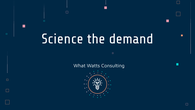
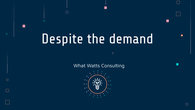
Science: Science -> Despite
